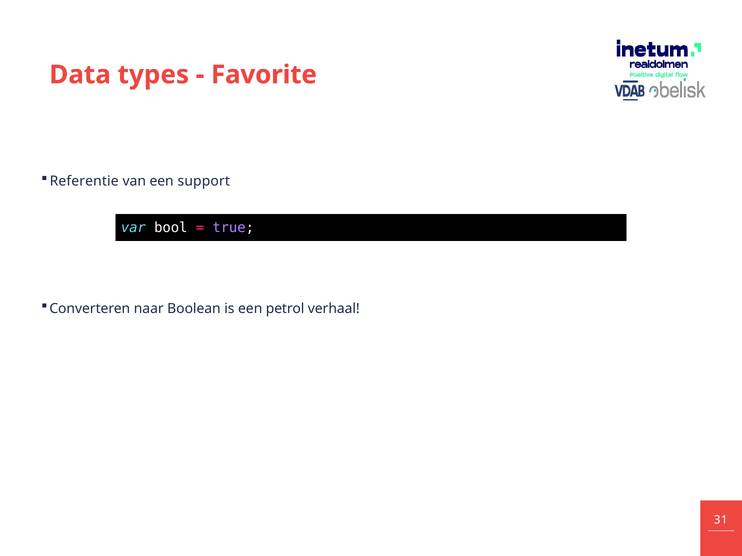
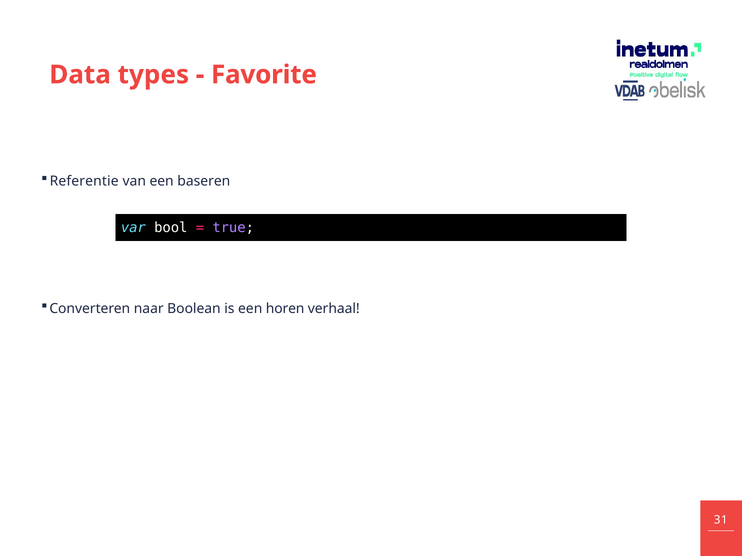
support: support -> baseren
petrol: petrol -> horen
